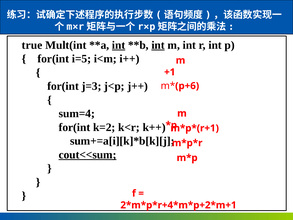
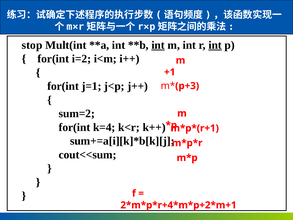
true: true -> stop
int at (119, 45) underline: present -> none
int at (215, 45) underline: none -> present
i=5: i=5 -> i=2
j=3: j=3 -> j=1
p+6: p+6 -> p+3
sum=4: sum=4 -> sum=2
k=2: k=2 -> k=4
cout<<sum underline: present -> none
